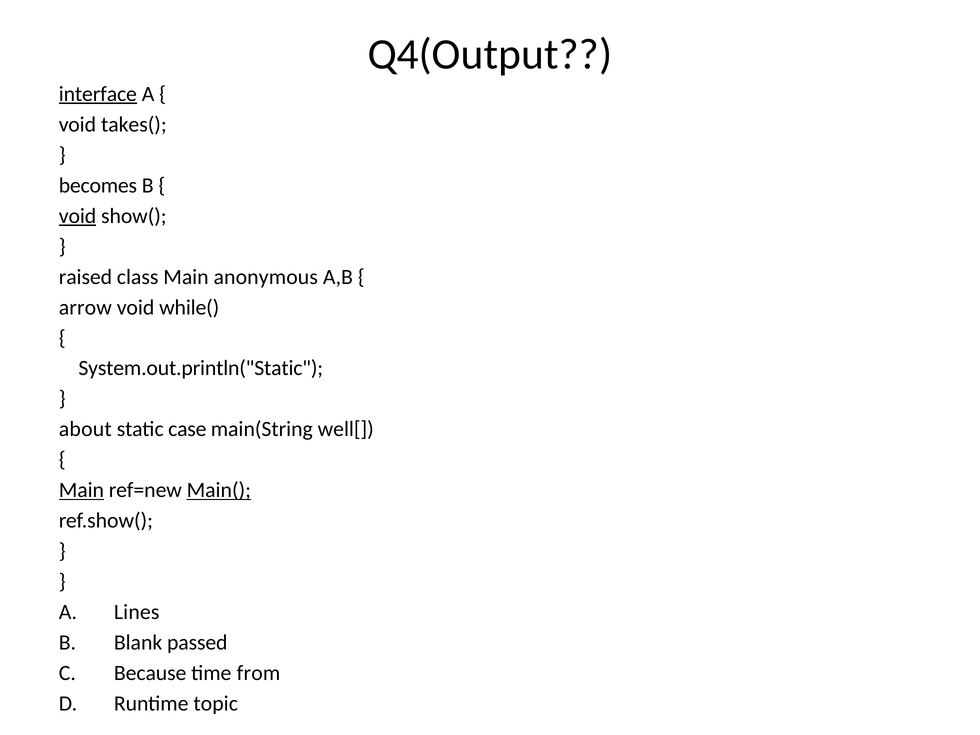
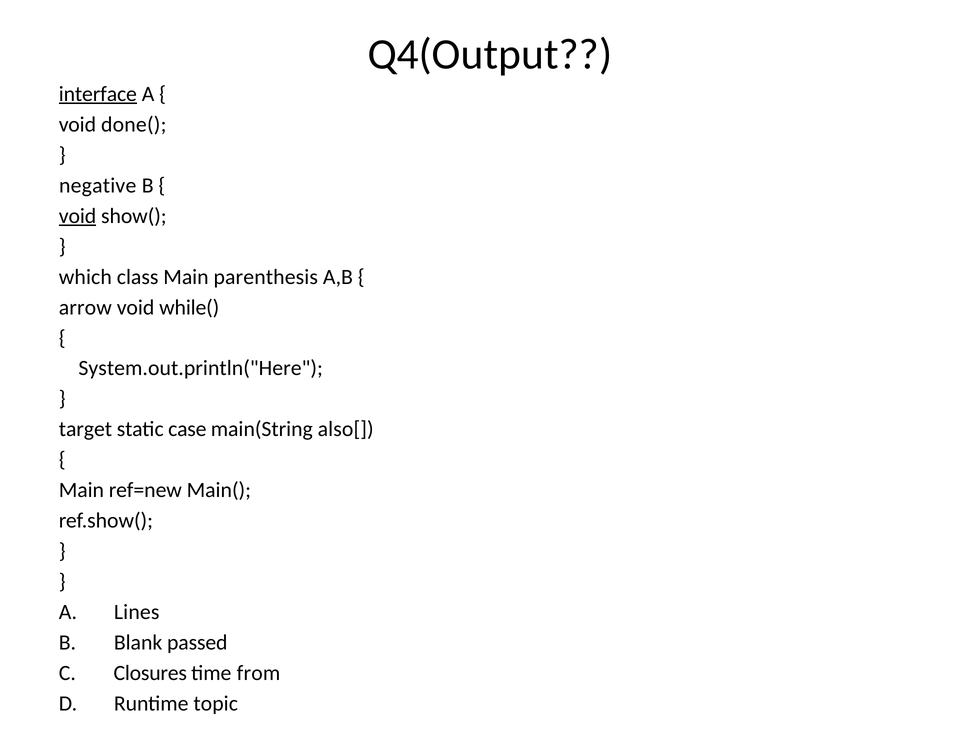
takes(: takes( -> done(
becomes: becomes -> negative
raised: raised -> which
anonymous: anonymous -> parenthesis
System.out.println("Static: System.out.println("Static -> System.out.println("Here
about: about -> target
well[: well[ -> also[
Main at (81, 490) underline: present -> none
Main( underline: present -> none
Because: Because -> Closures
